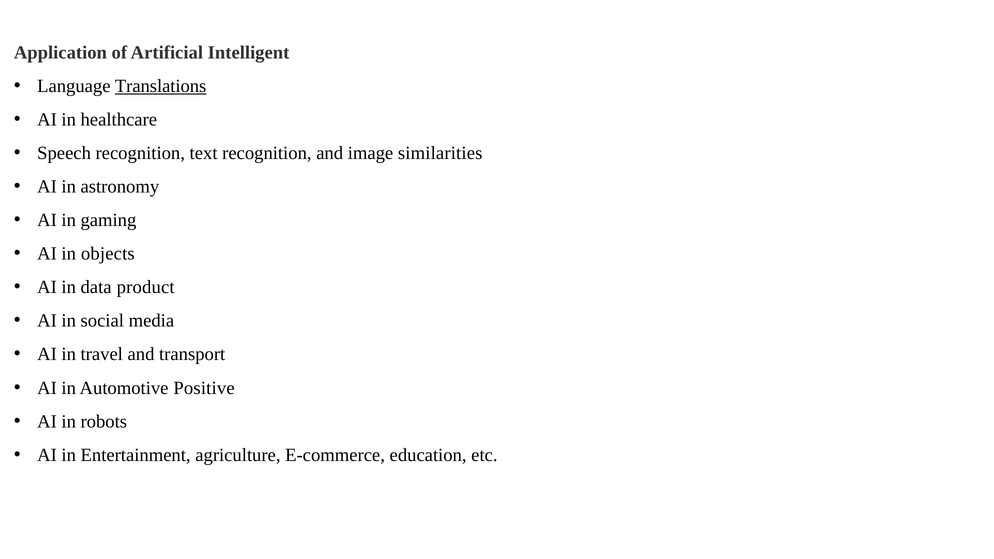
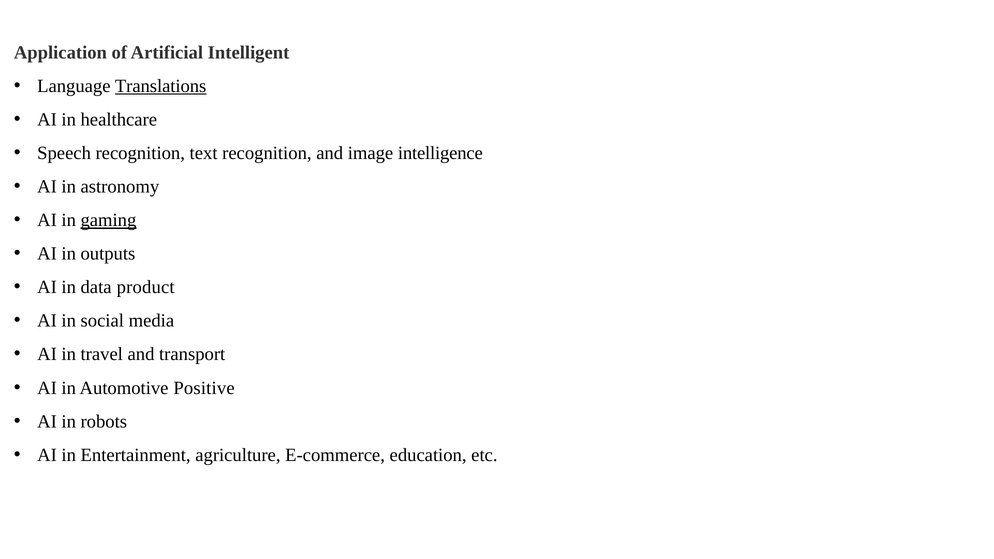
similarities: similarities -> intelligence
gaming underline: none -> present
objects: objects -> outputs
